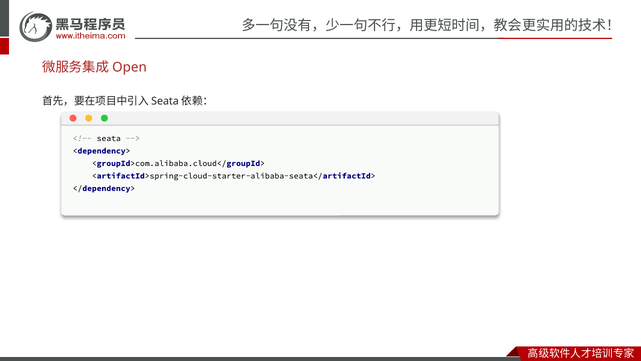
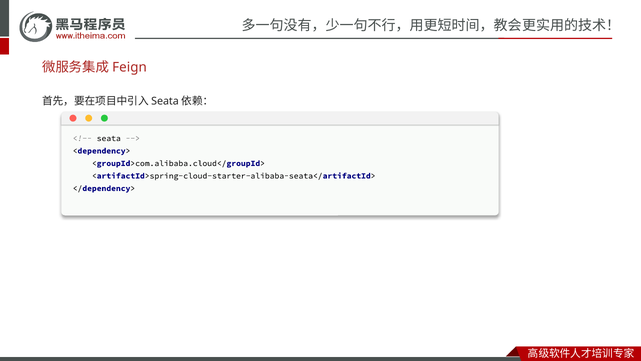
Open: Open -> Feign
